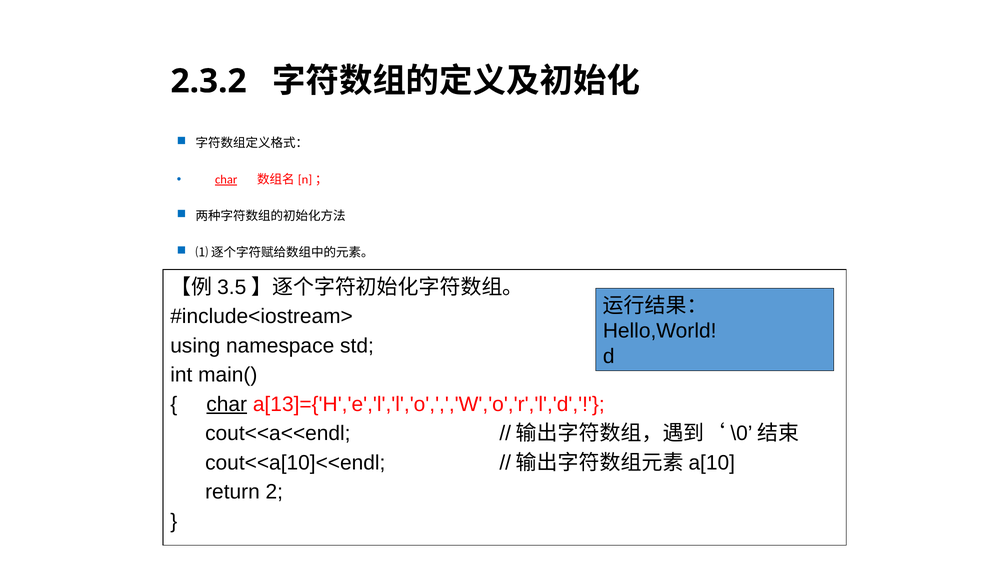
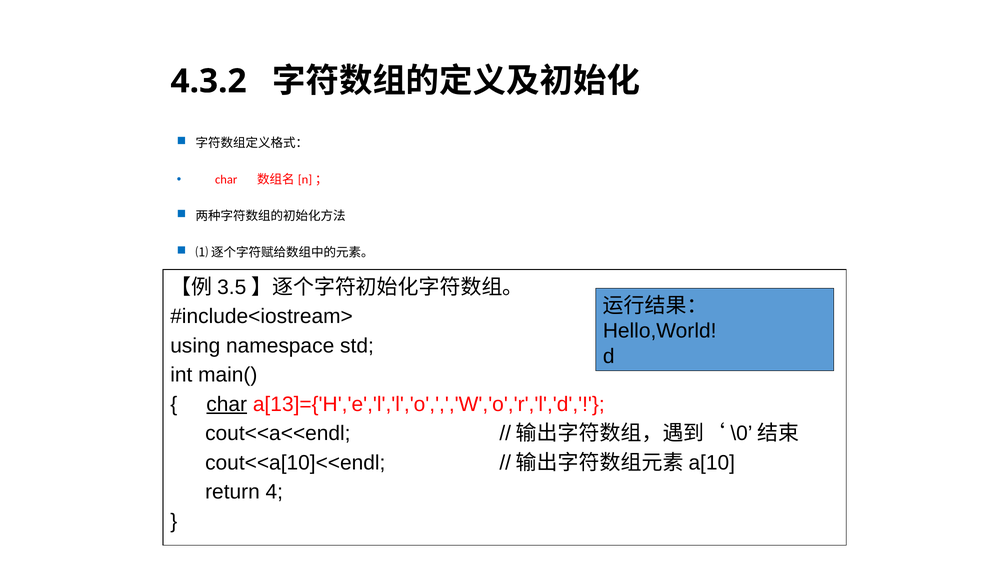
2.3.2: 2.3.2 -> 4.3.2
char at (226, 180) underline: present -> none
2: 2 -> 4
